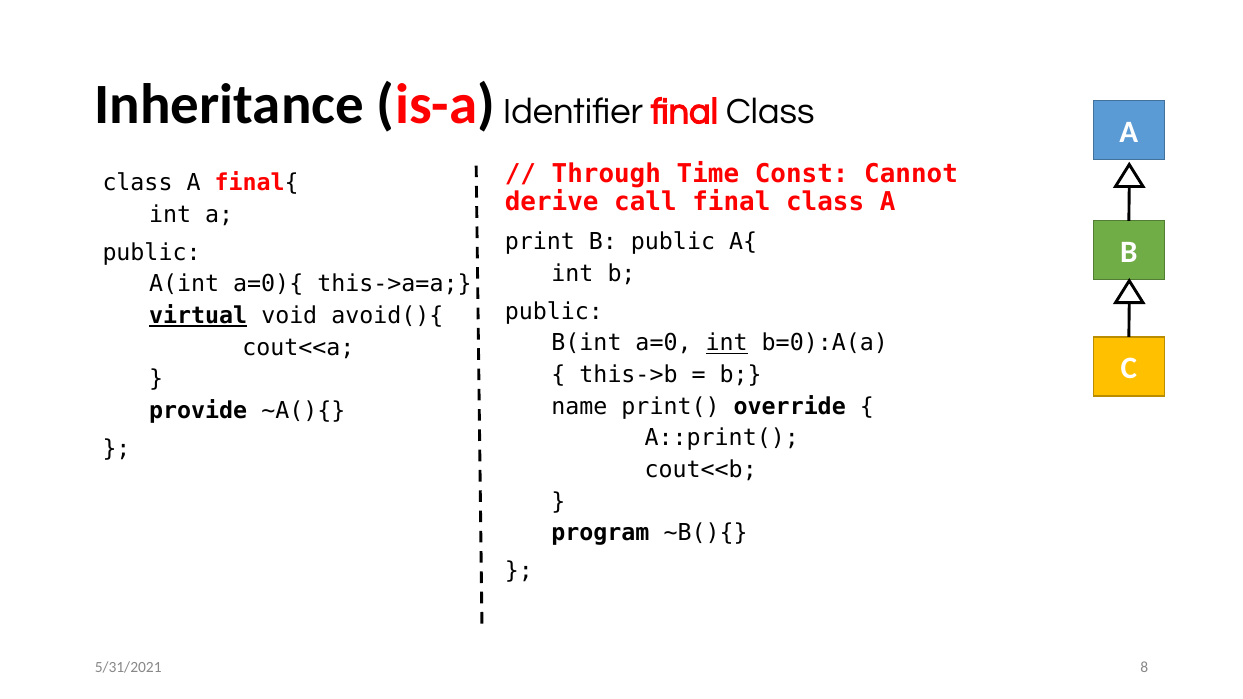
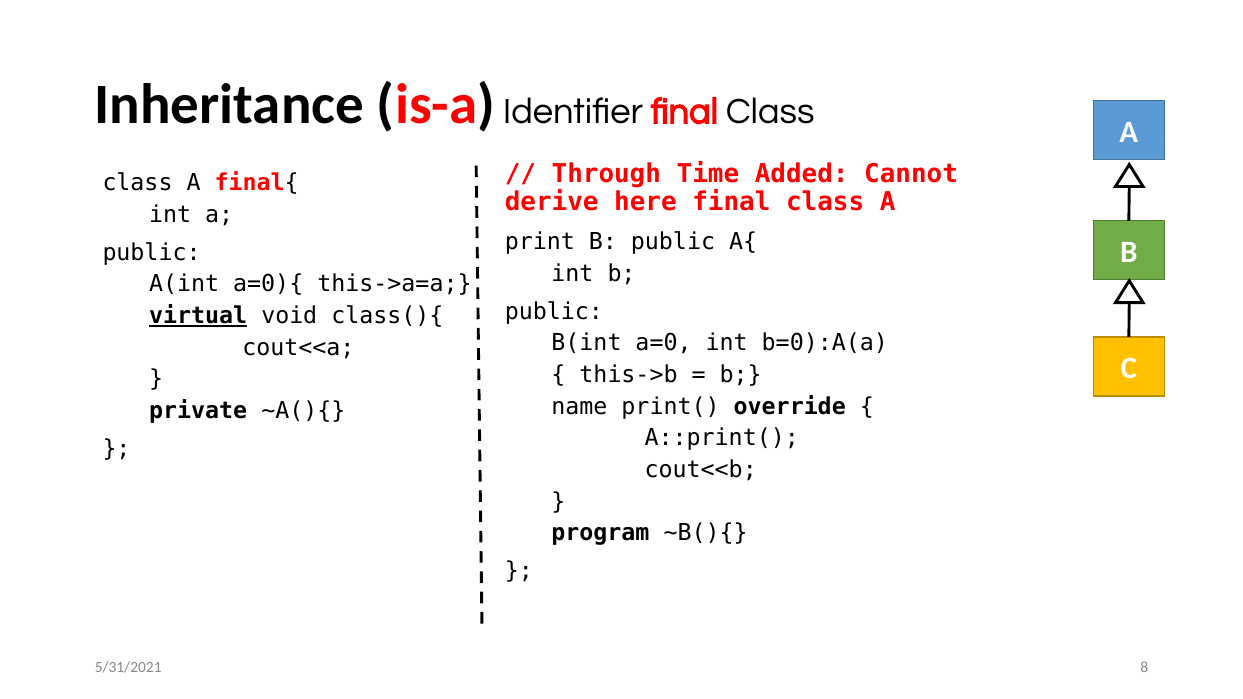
Const: Const -> Added
call: call -> here
avoid(){: avoid(){ -> class(){
int at (727, 343) underline: present -> none
provide: provide -> private
